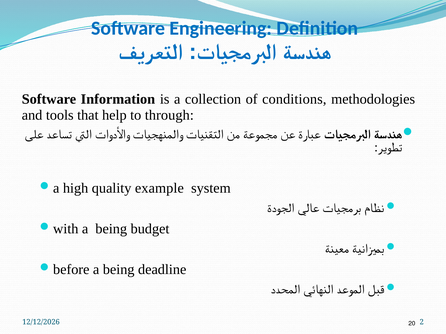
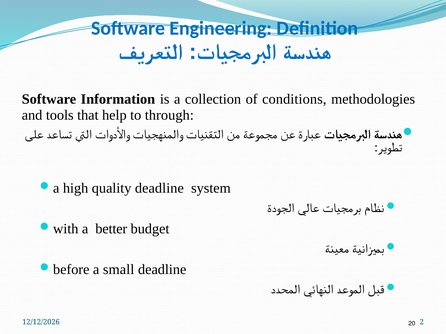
quality example: example -> deadline
being at (111, 229): being -> better
being at (119, 270): being -> small
